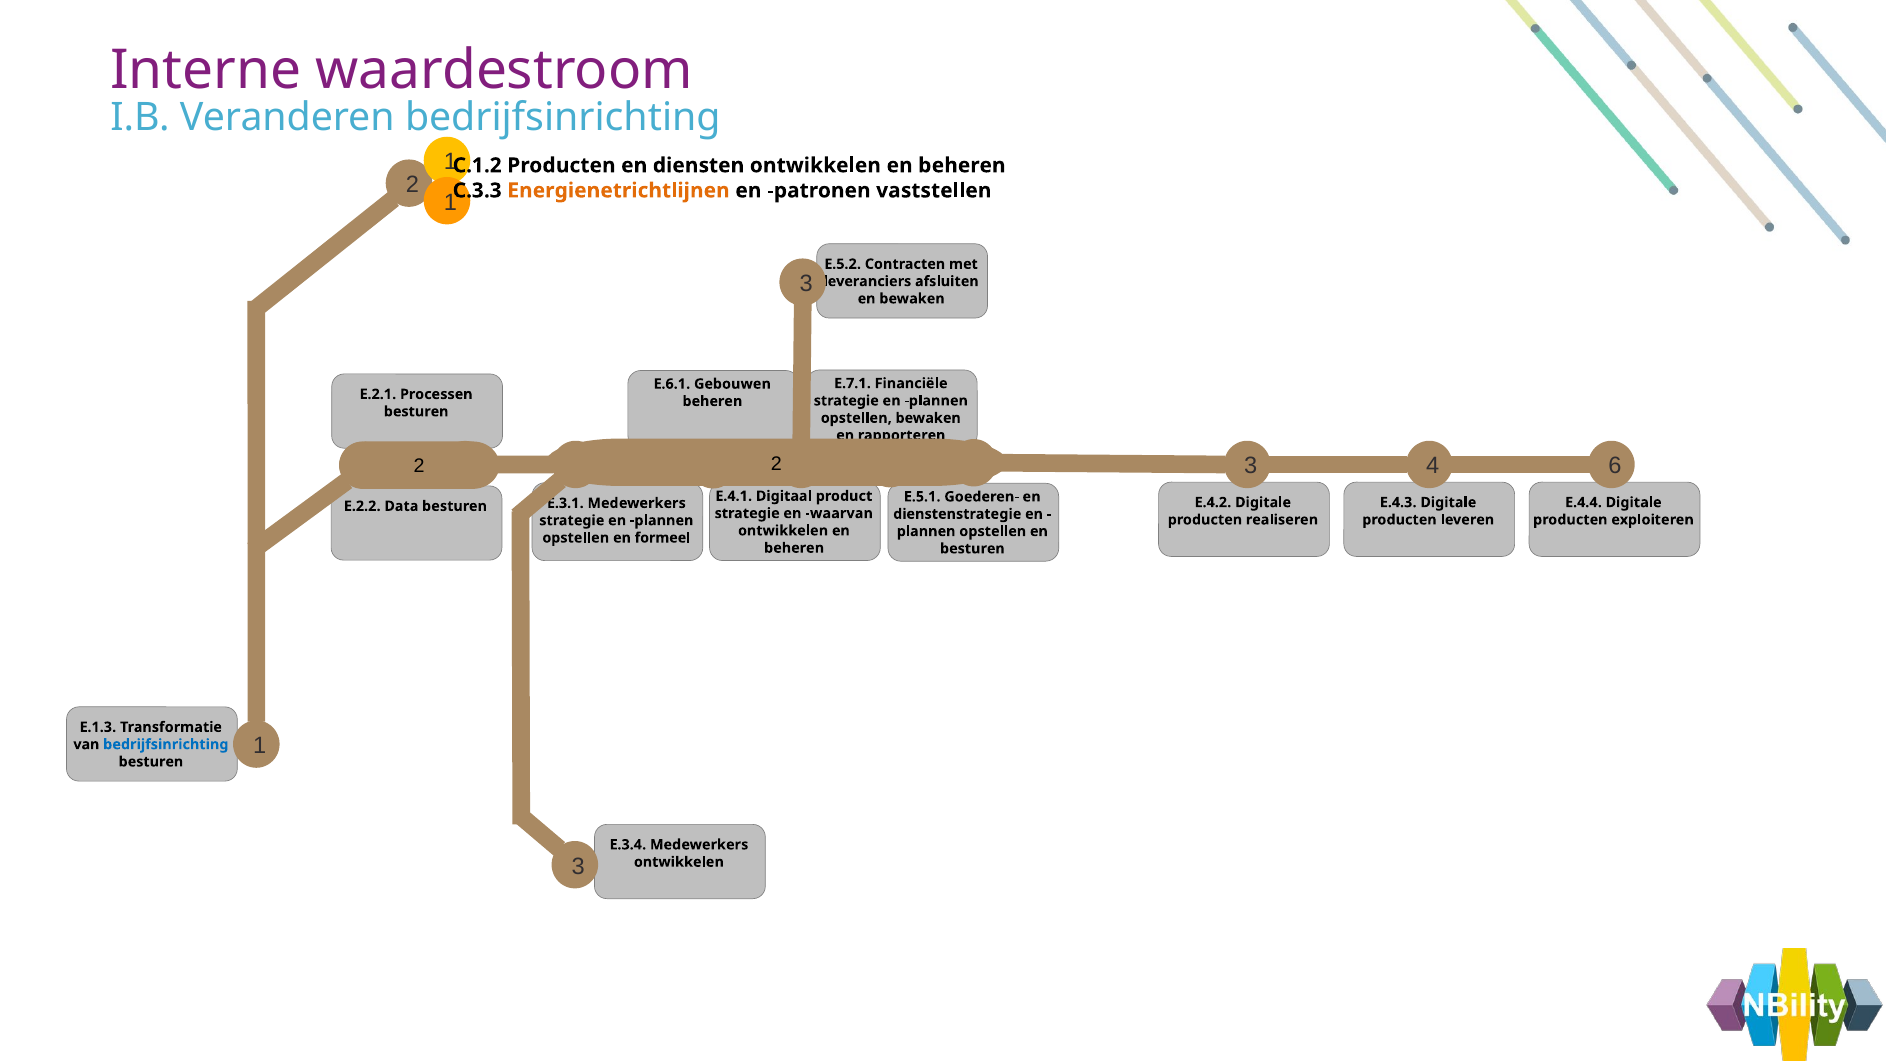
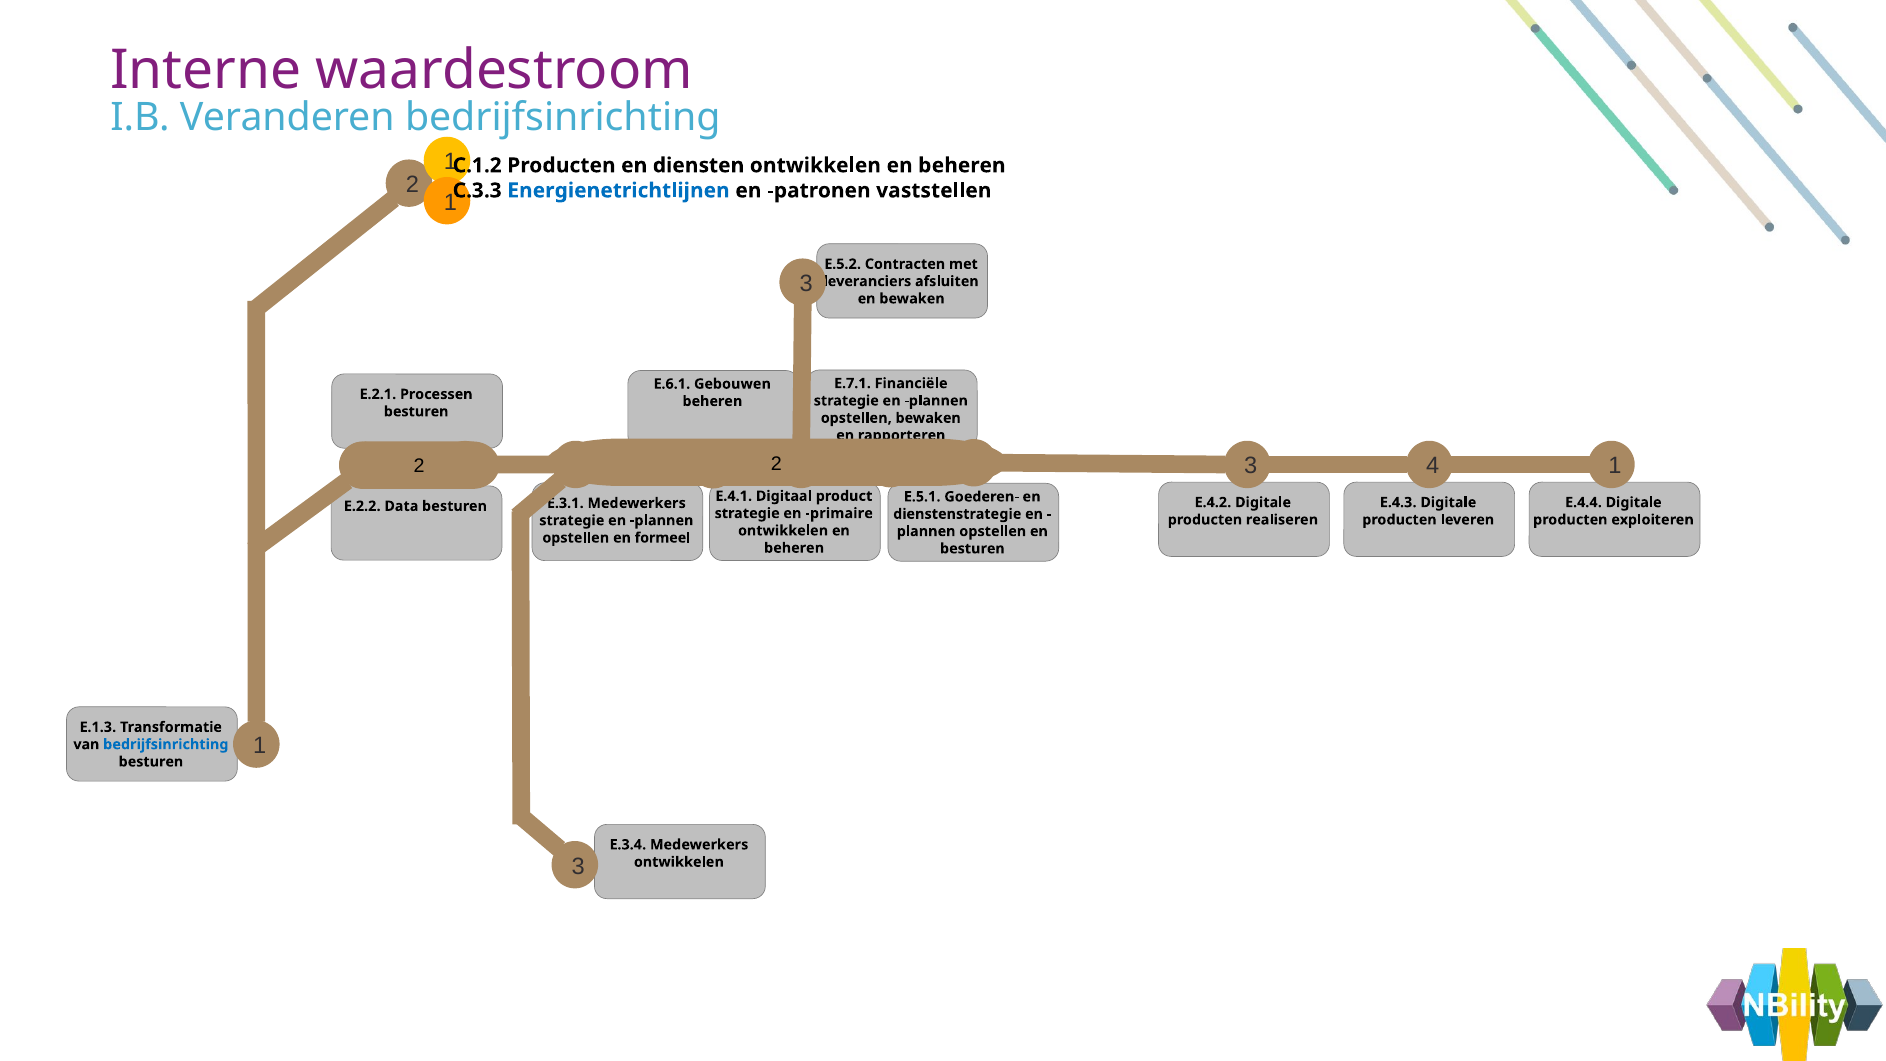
Energienetrichtlijnen colour: orange -> blue
4 6: 6 -> 1
waarvan: waarvan -> primaire
